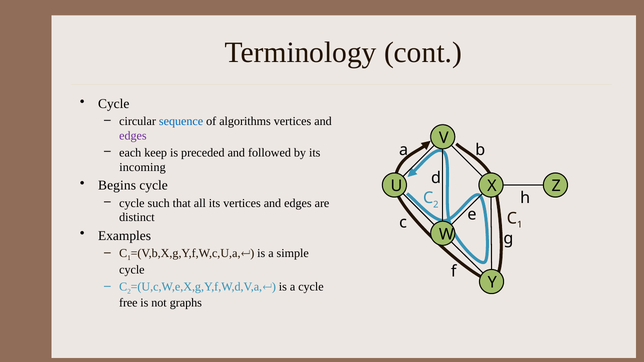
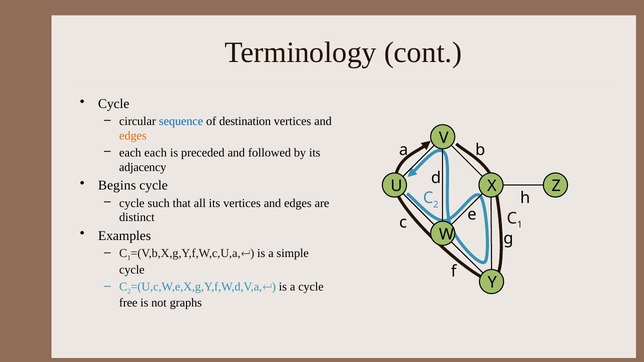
algorithms: algorithms -> destination
edges at (133, 136) colour: purple -> orange
each keep: keep -> each
incoming: incoming -> adjacency
